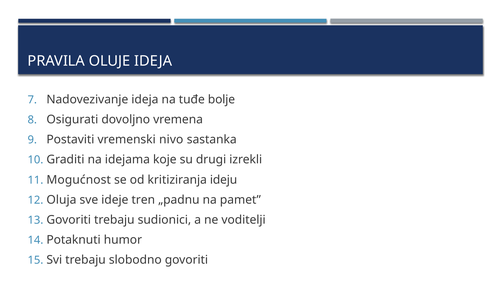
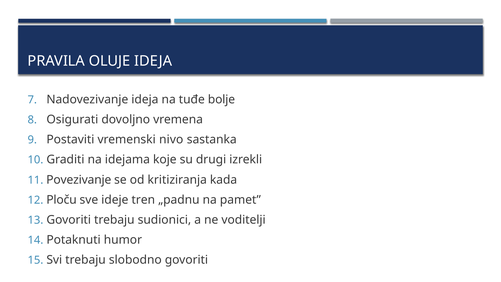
Mogućnost: Mogućnost -> Povezivanje
ideju: ideju -> kada
Oluja: Oluja -> Ploču
